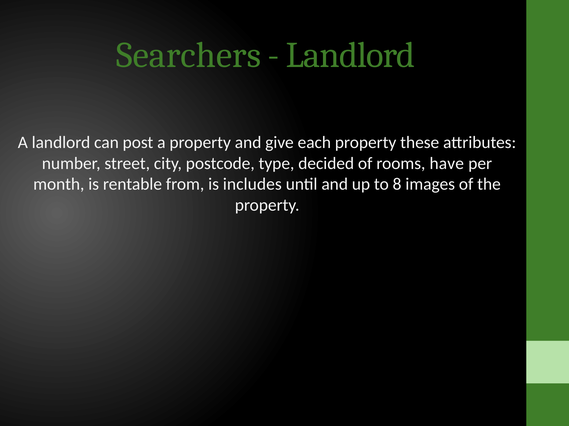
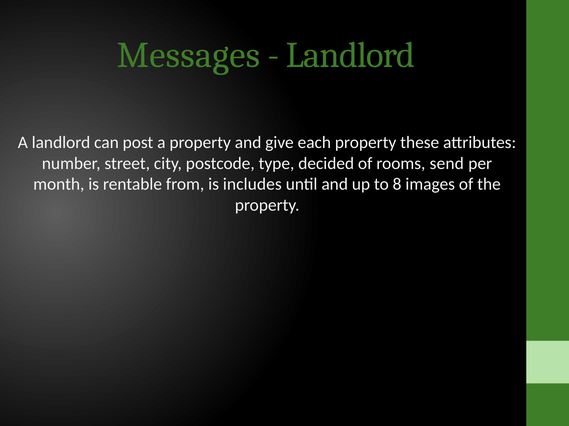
Searchers: Searchers -> Messages
have: have -> send
